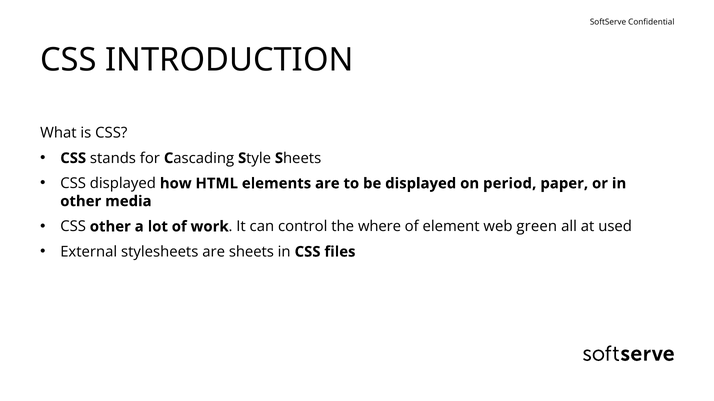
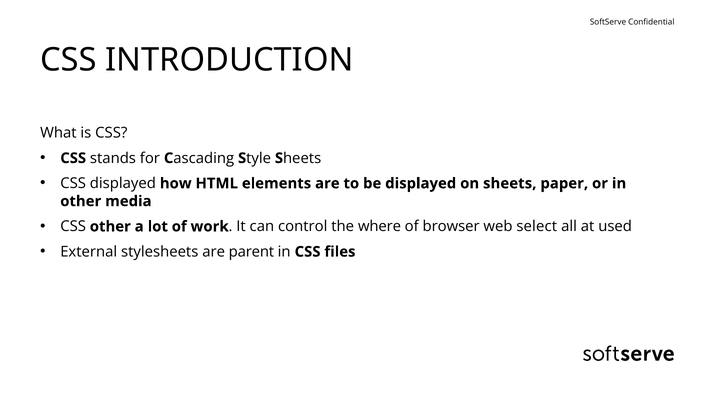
on period: period -> sheets
element: element -> browser
green: green -> select
are sheets: sheets -> parent
